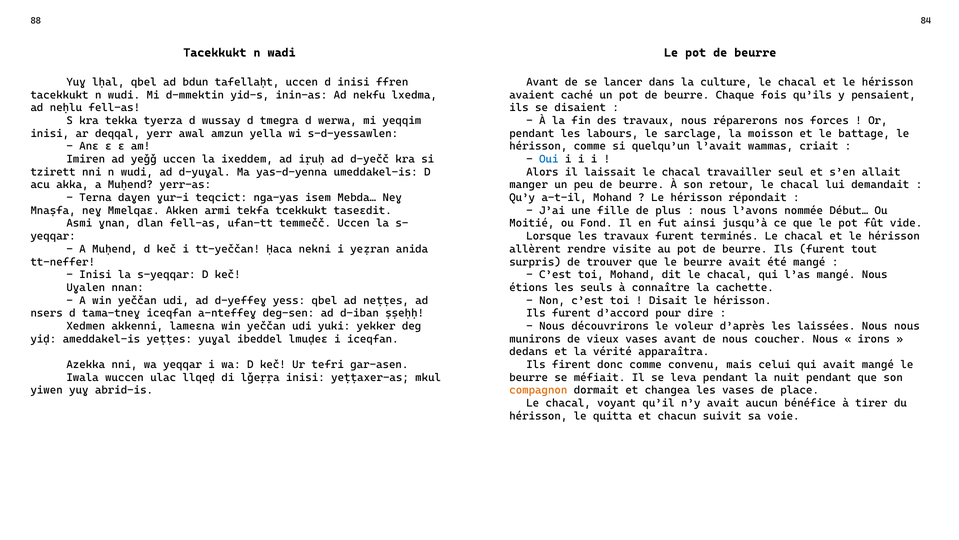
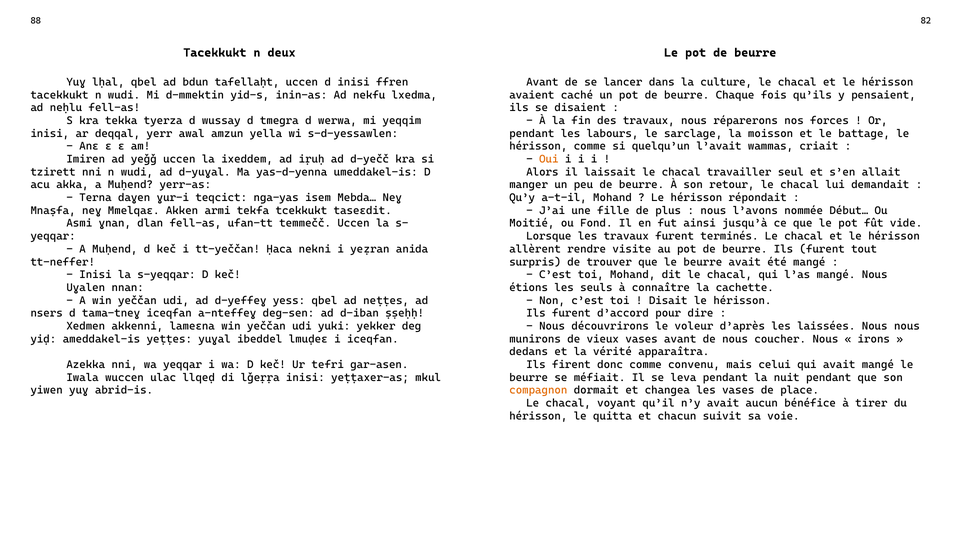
84: 84 -> 82
wadi: wadi -> deux
Oui colour: blue -> orange
